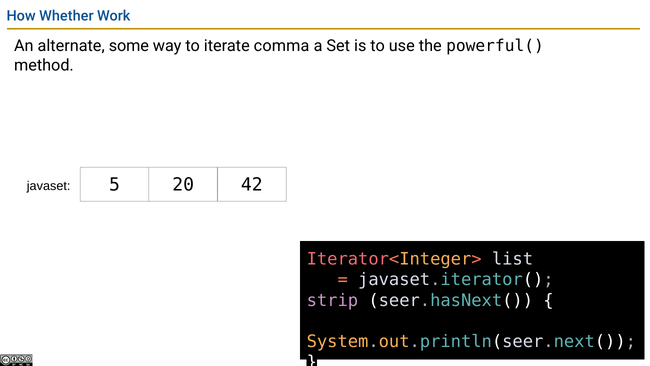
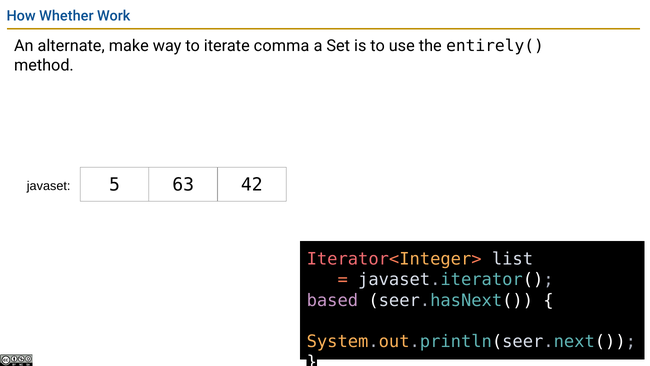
some: some -> make
powerful(: powerful( -> entirely(
20: 20 -> 63
strip: strip -> based
